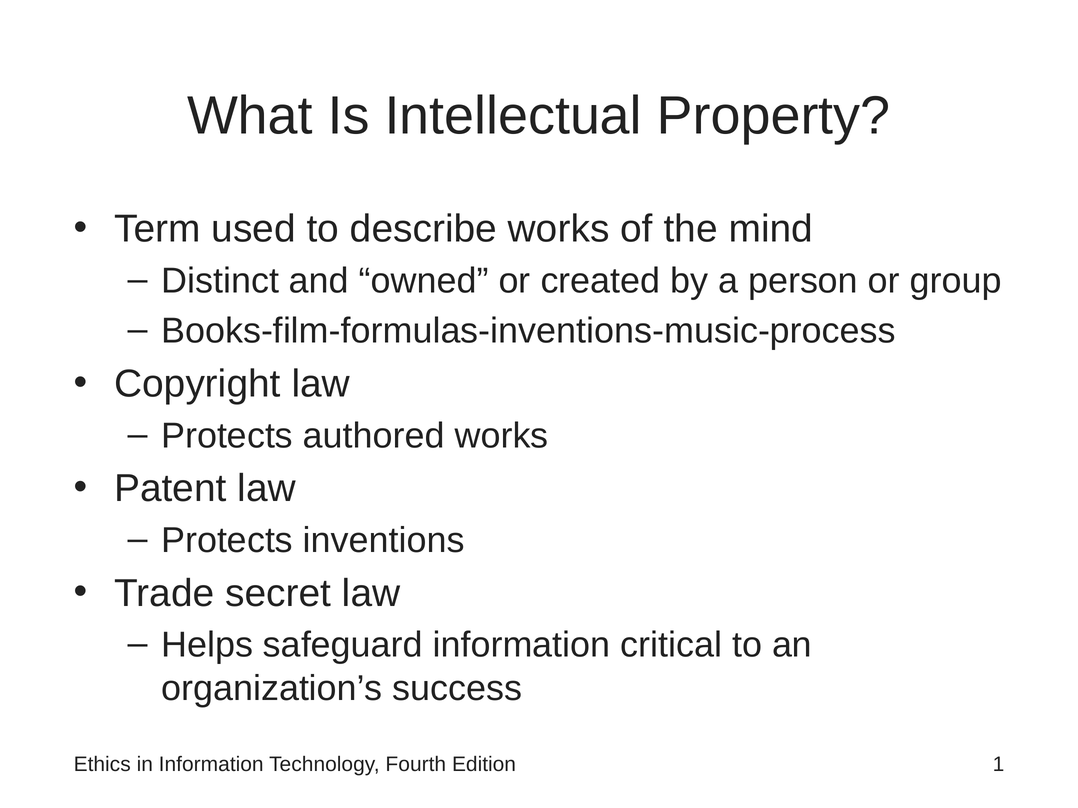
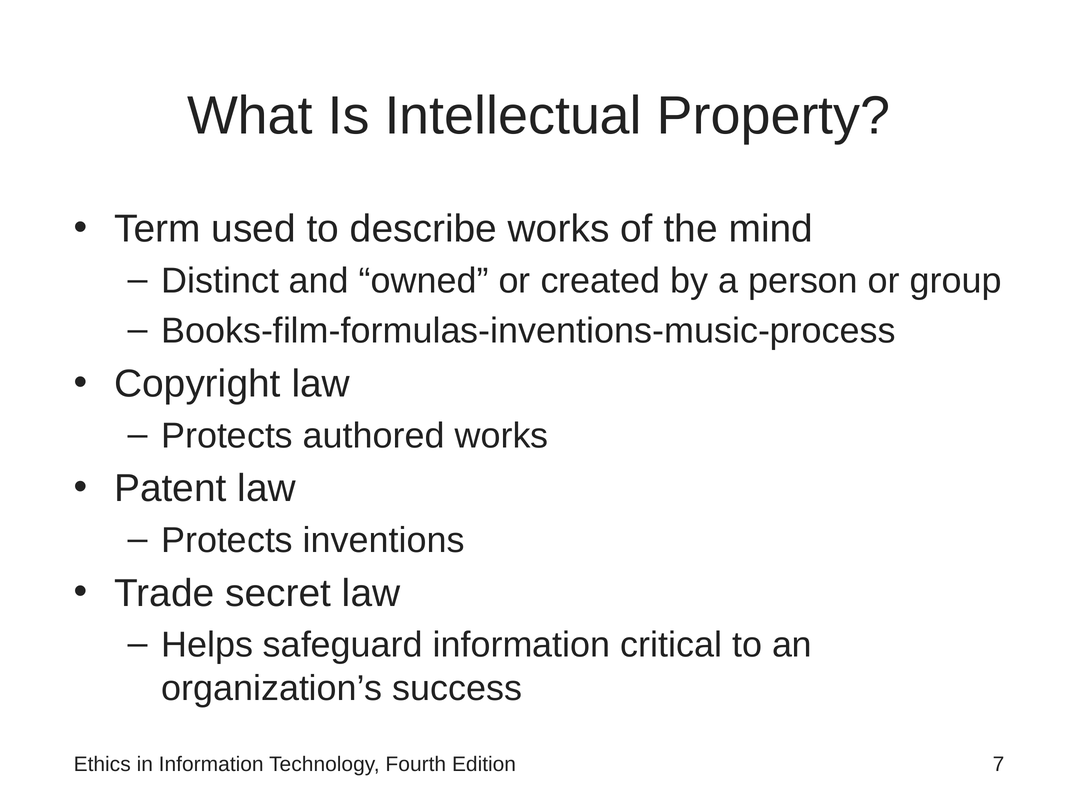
1: 1 -> 7
